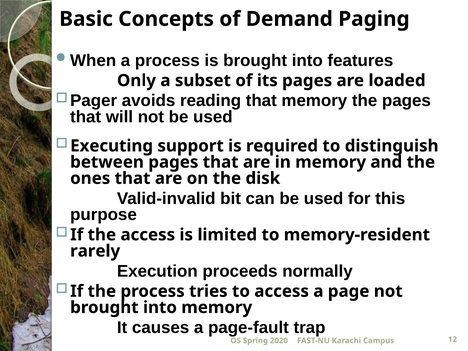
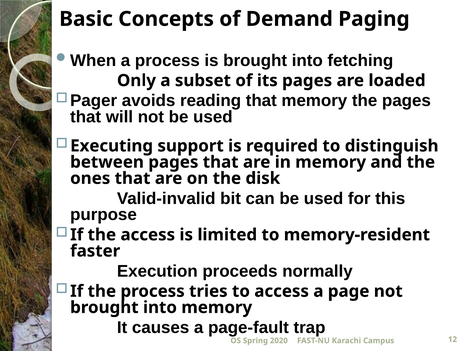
features: features -> fetching
rarely: rarely -> faster
